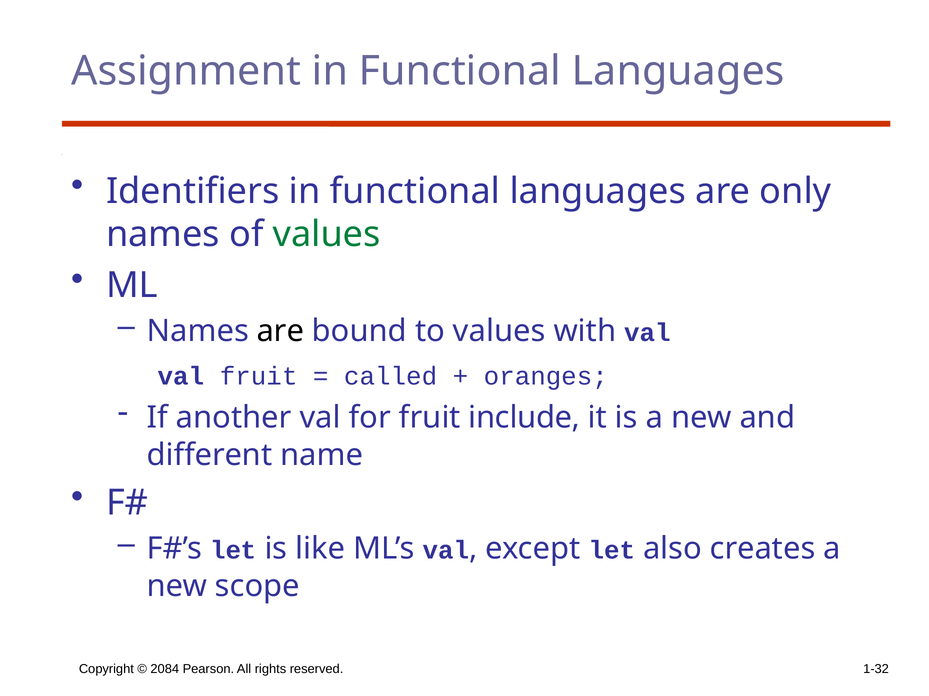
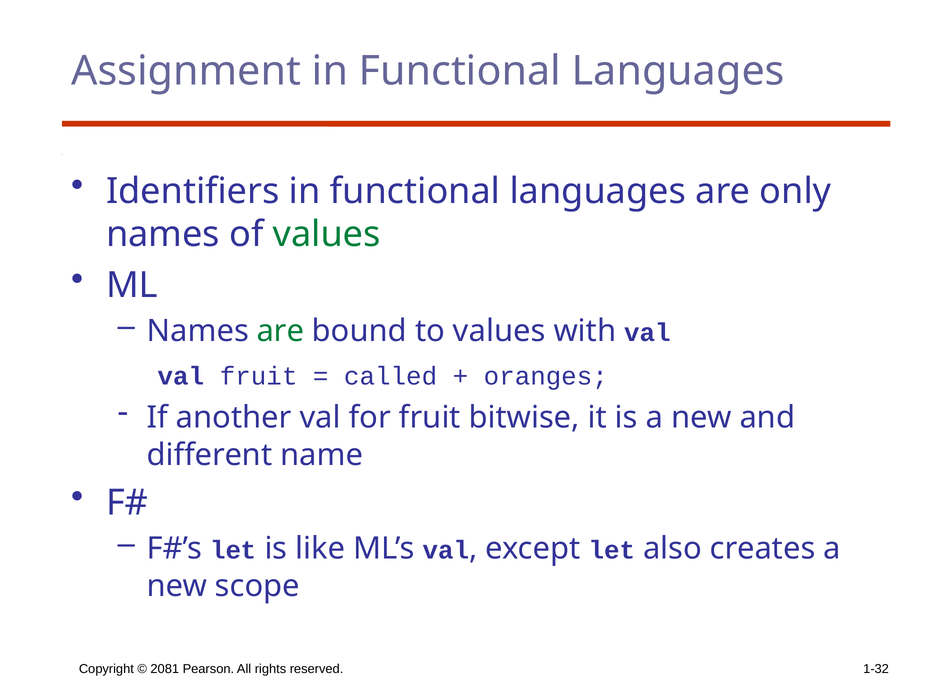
are at (280, 332) colour: black -> green
include: include -> bitwise
2084: 2084 -> 2081
